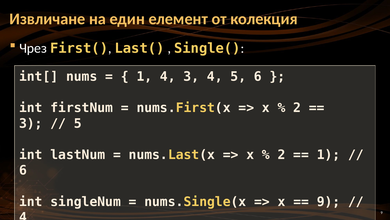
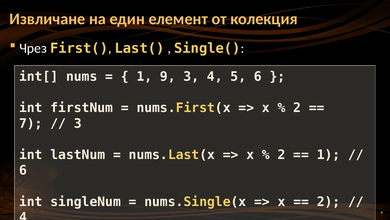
1 4: 4 -> 9
3 at (31, 123): 3 -> 7
5 at (78, 123): 5 -> 3
9 at (329, 201): 9 -> 2
